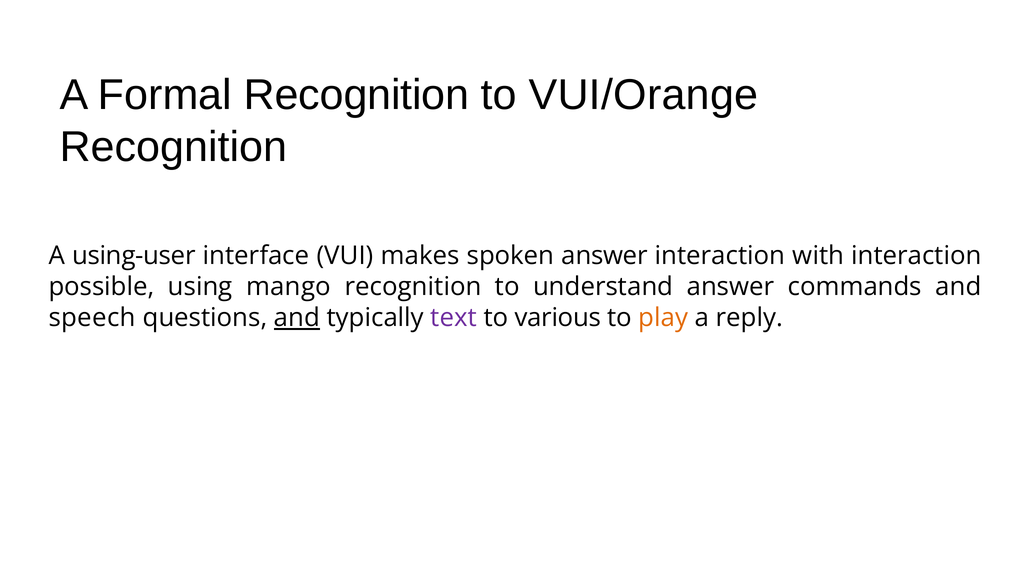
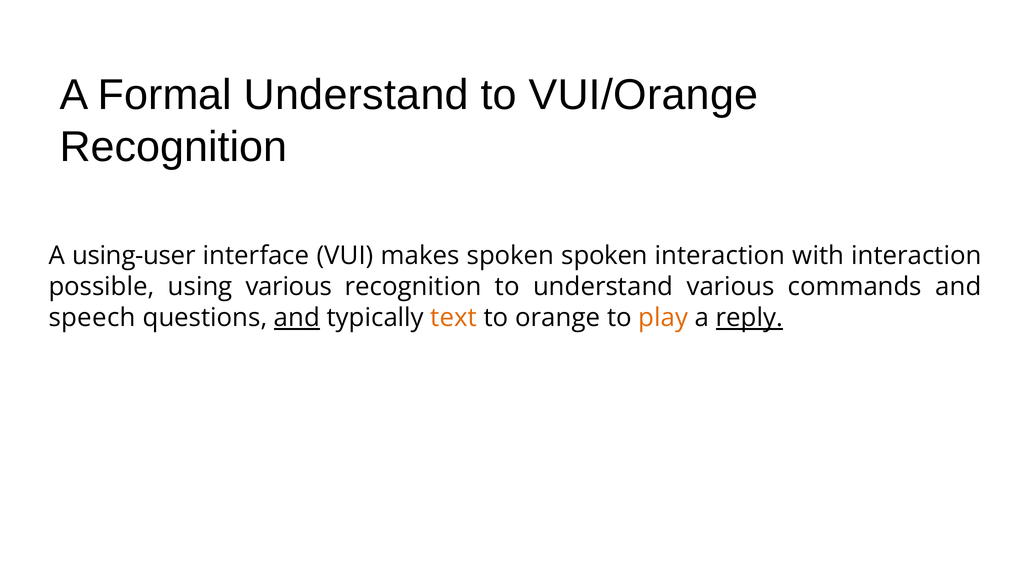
Formal Recognition: Recognition -> Understand
spoken answer: answer -> spoken
using mango: mango -> various
understand answer: answer -> various
text colour: purple -> orange
various: various -> orange
reply underline: none -> present
